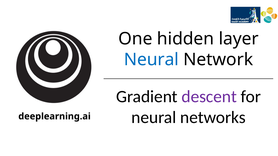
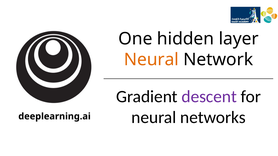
Neural at (151, 60) colour: blue -> orange
